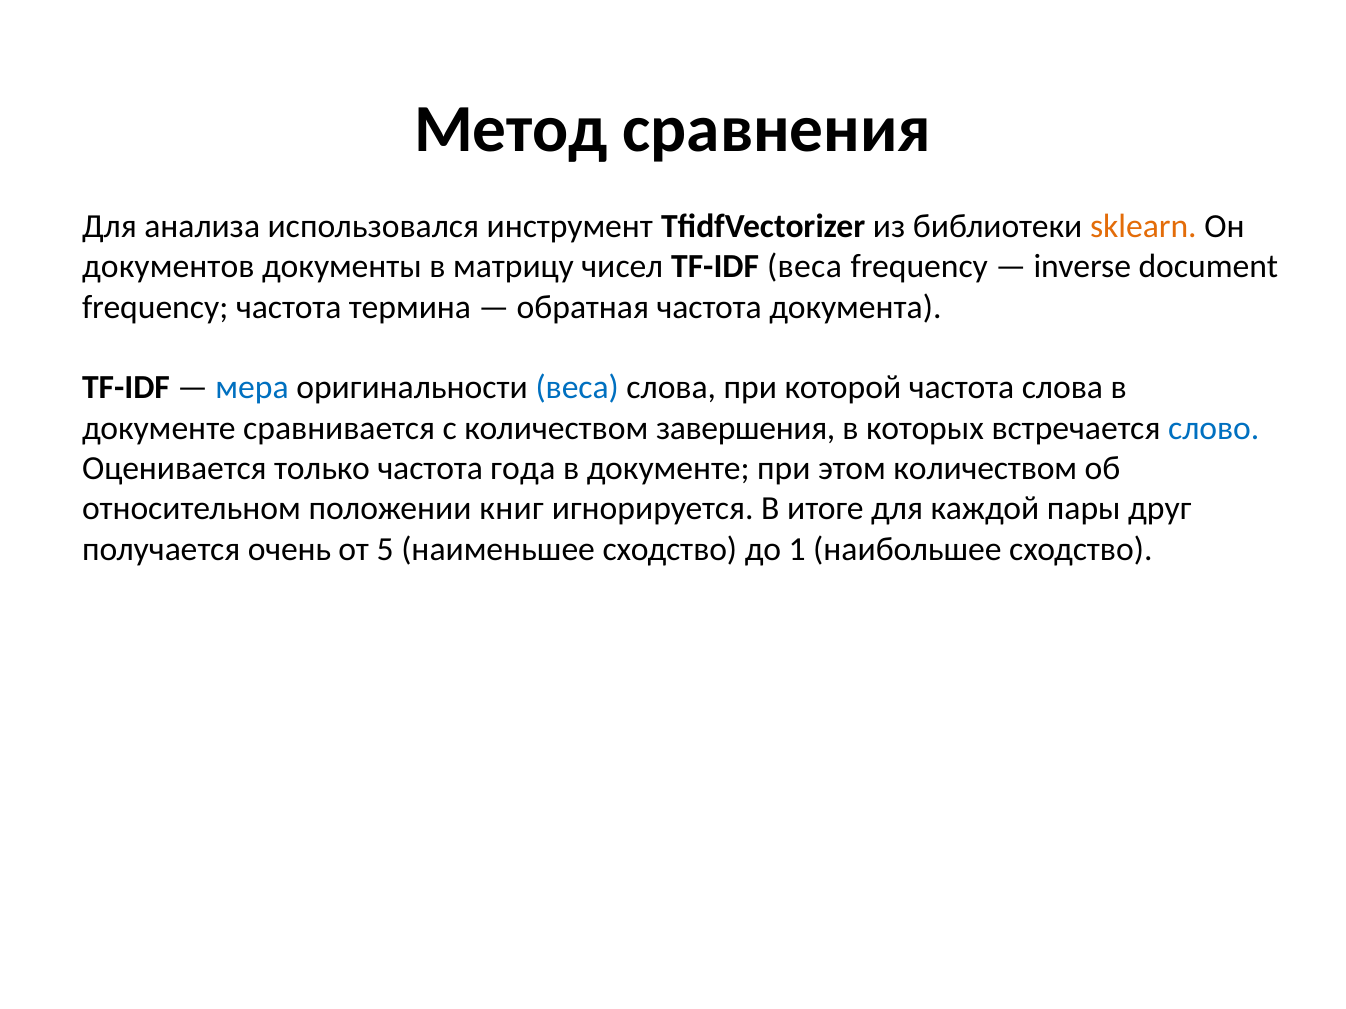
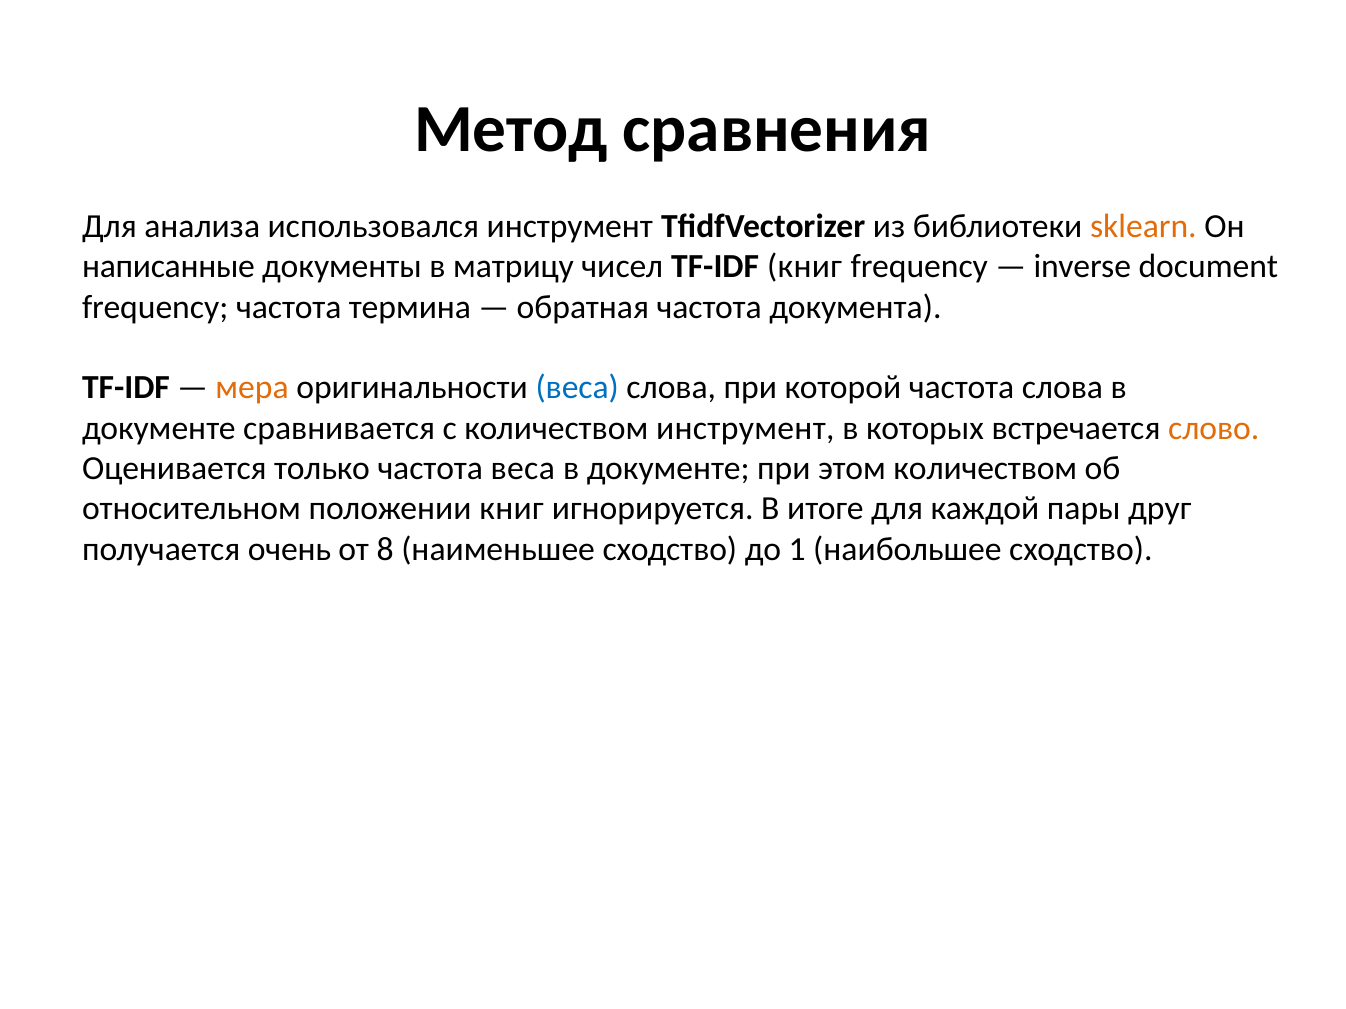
документов: документов -> написанные
TF-IDF веса: веса -> книг
мера colour: blue -> orange
количеством завершения: завершения -> инструмент
слово colour: blue -> orange
частота года: года -> веса
5: 5 -> 8
